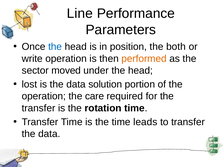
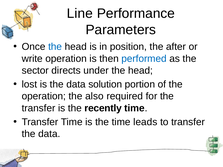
both: both -> after
performed colour: orange -> blue
moved: moved -> directs
care: care -> also
rotation: rotation -> recently
